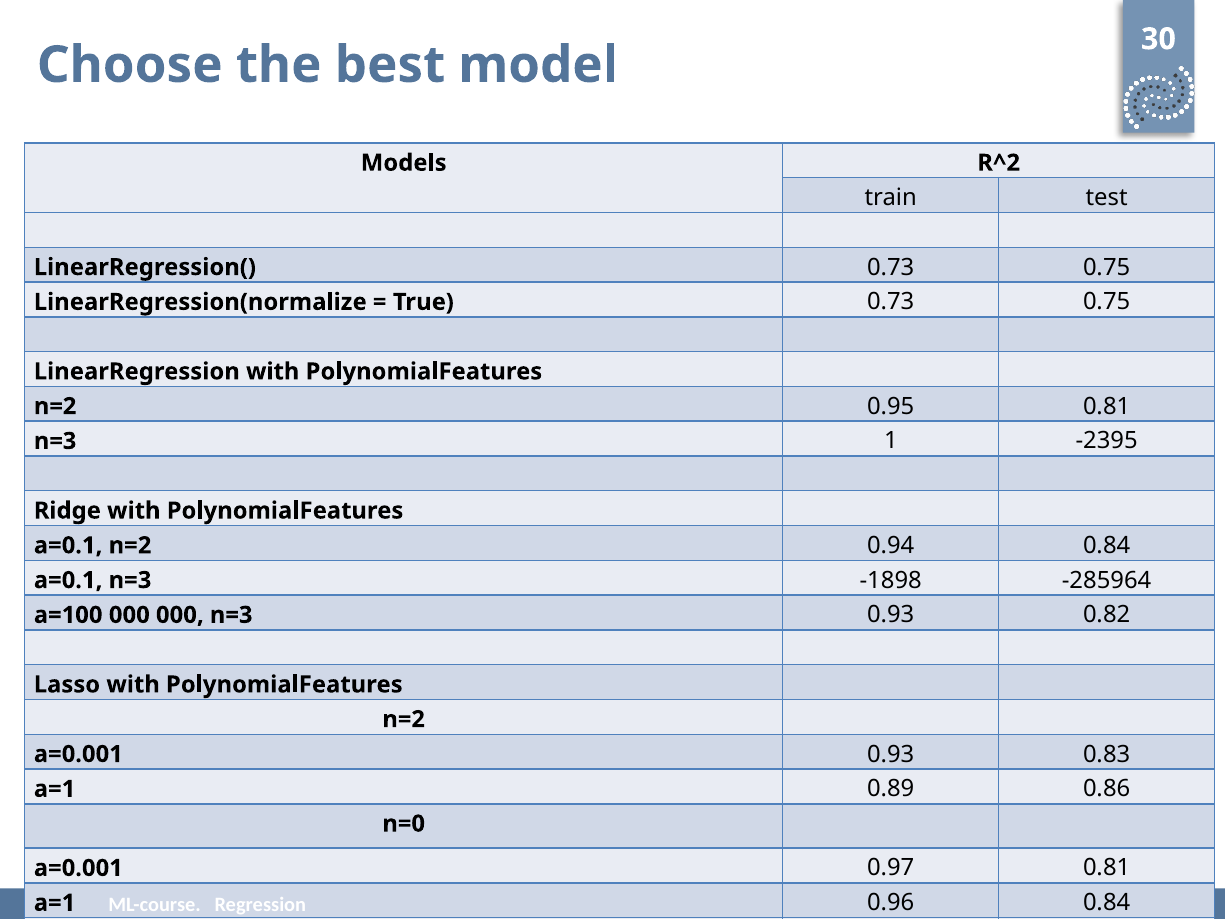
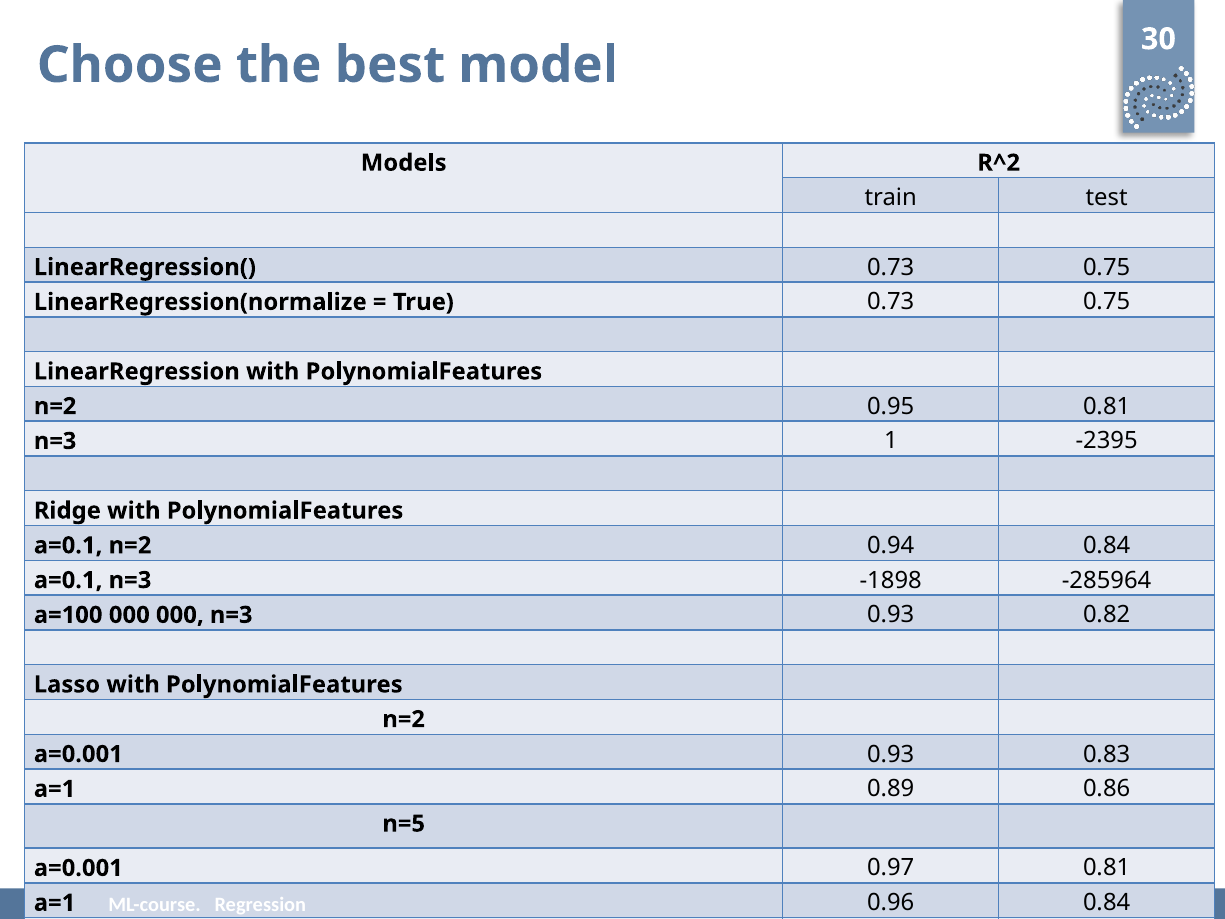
n=0: n=0 -> n=5
